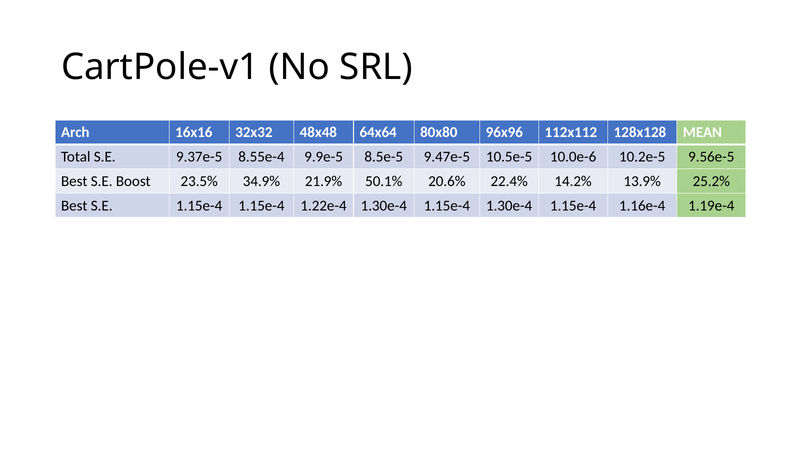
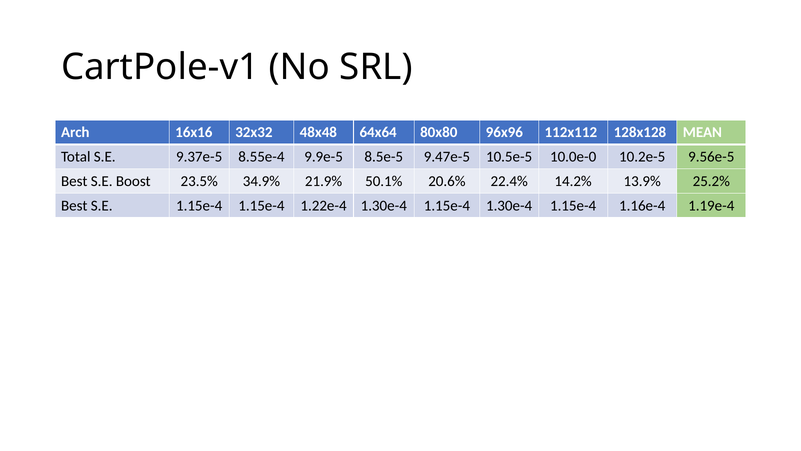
10.0e-6: 10.0e-6 -> 10.0e-0
